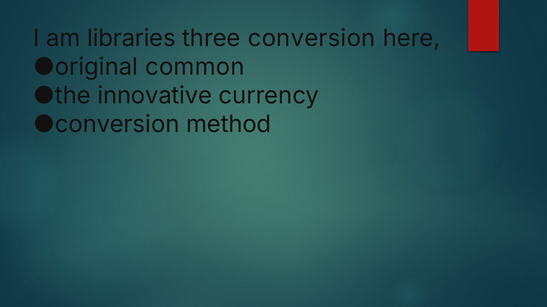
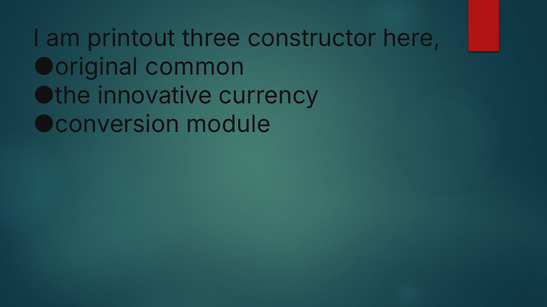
libraries: libraries -> printout
conversion: conversion -> constructor
method: method -> module
